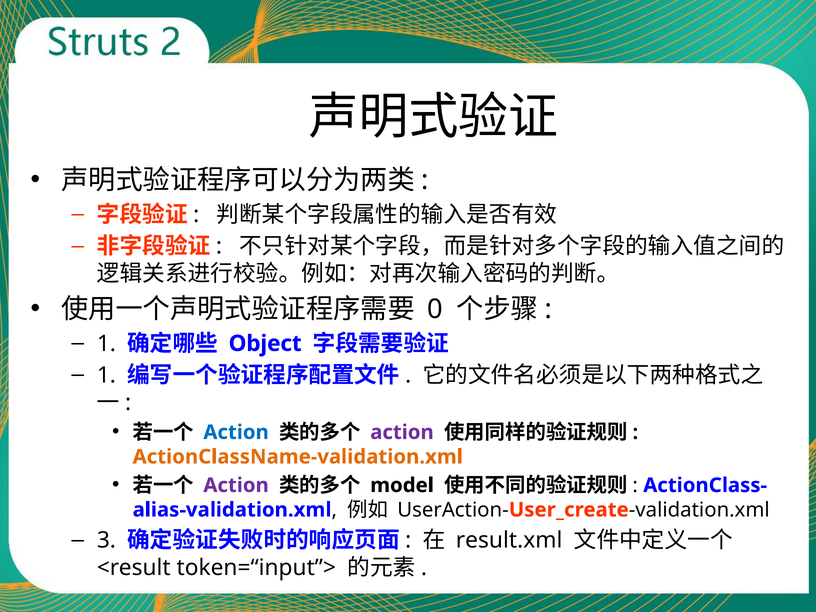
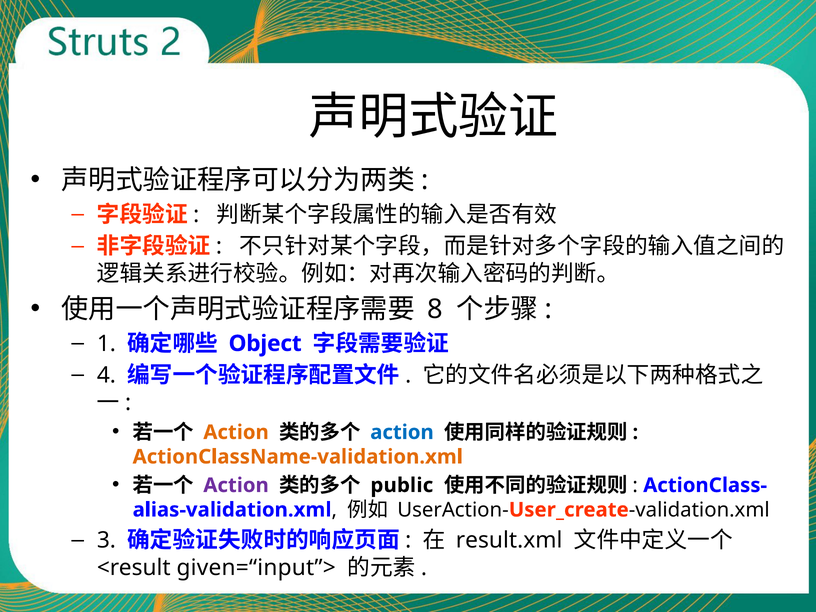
0: 0 -> 8
1 at (106, 375): 1 -> 4
Action at (236, 432) colour: blue -> orange
action at (402, 432) colour: purple -> blue
model: model -> public
token=“input”>: token=“input”> -> given=“input”>
